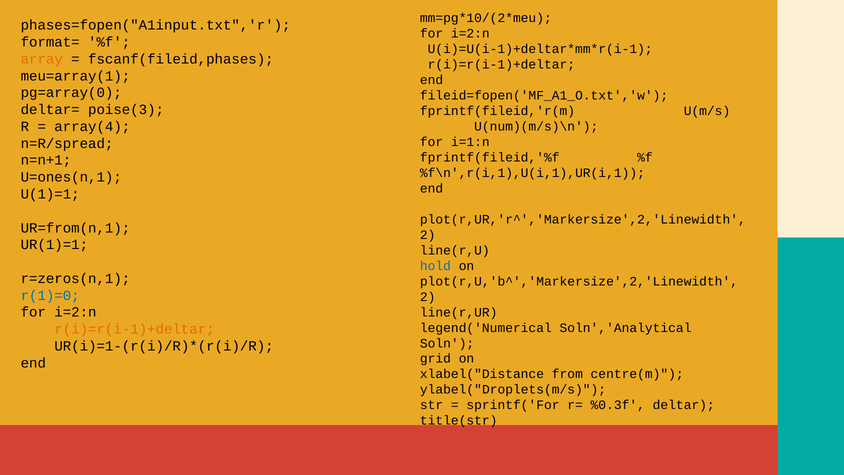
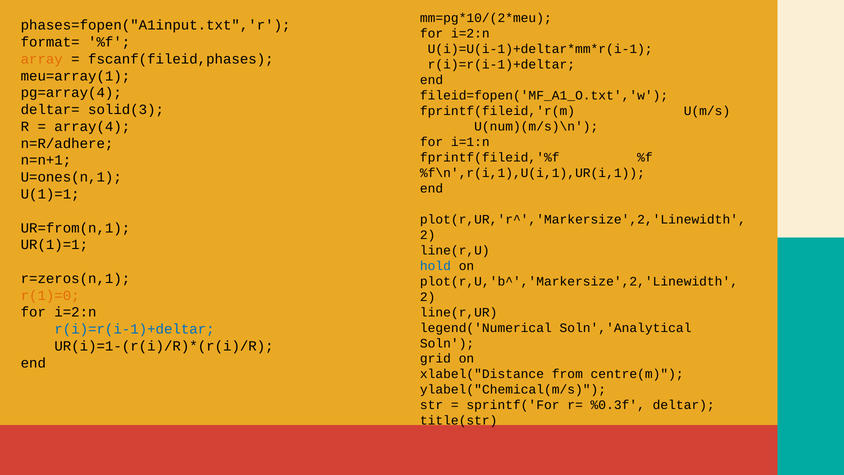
pg=array(0: pg=array(0 -> pg=array(4
poise(3: poise(3 -> solid(3
n=R/spread: n=R/spread -> n=R/adhere
r(1)=0 colour: blue -> orange
r(i)=r(i-1)+deltar at (135, 329) colour: orange -> blue
ylabel("Droplets(m/s: ylabel("Droplets(m/s -> ylabel("Chemical(m/s
